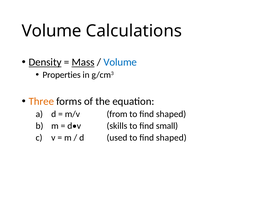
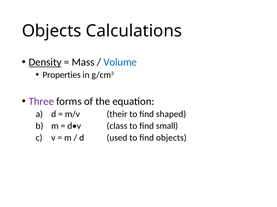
Volume at (52, 31): Volume -> Objects
Mass underline: present -> none
Three colour: orange -> purple
from: from -> their
skills: skills -> class
used to find shaped: shaped -> objects
